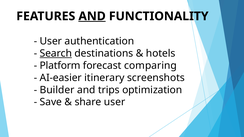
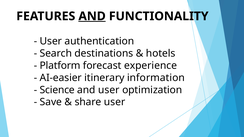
Search underline: present -> none
comparing: comparing -> experience
screenshots: screenshots -> information
Builder: Builder -> Science
and trips: trips -> user
